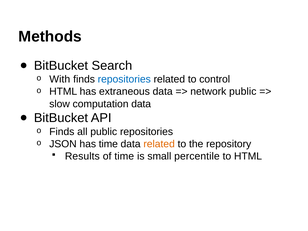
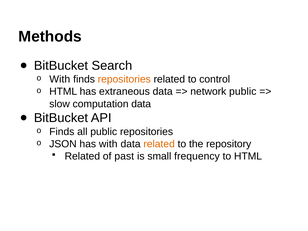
repositories at (124, 79) colour: blue -> orange
has time: time -> with
Results at (82, 156): Results -> Related
of time: time -> past
percentile: percentile -> frequency
